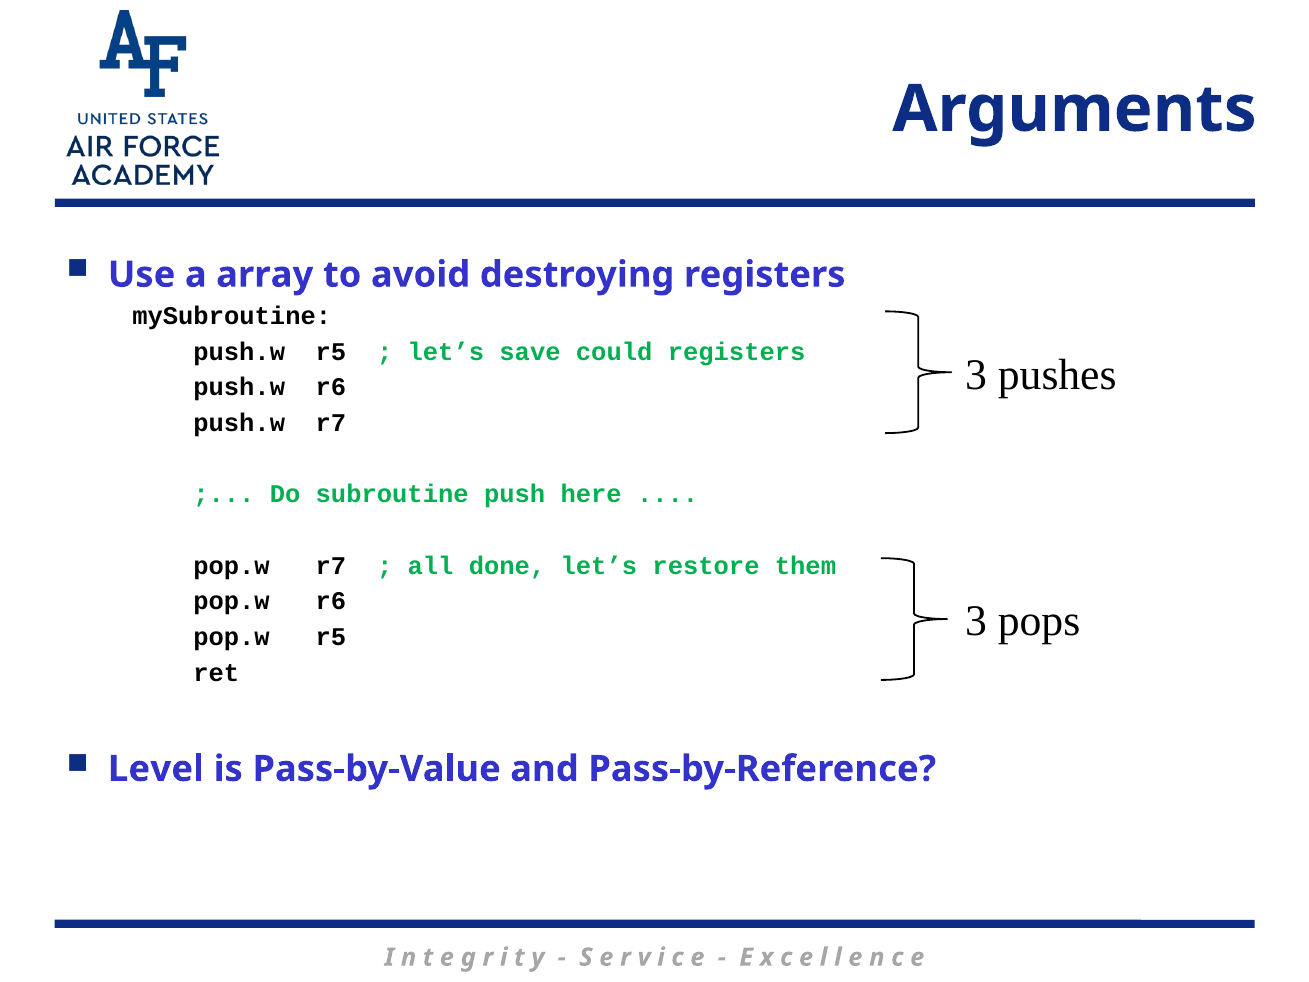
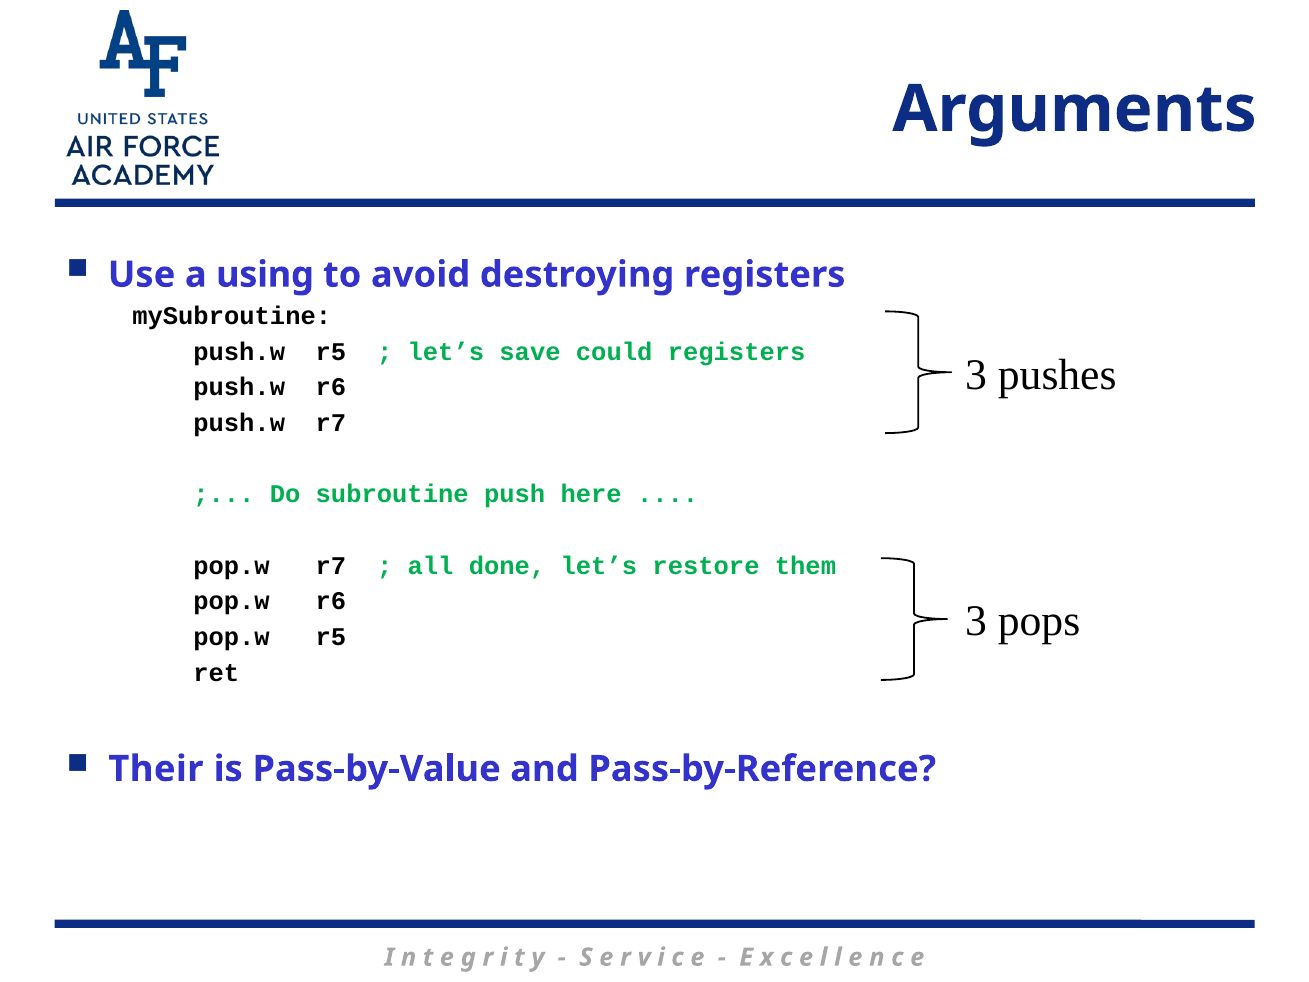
array: array -> using
Level: Level -> Their
